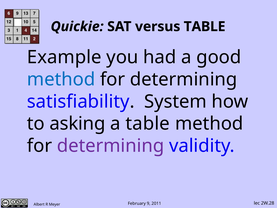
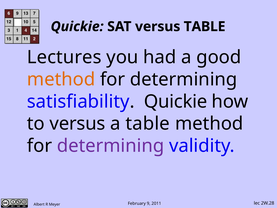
Example: Example -> Lectures
method at (61, 79) colour: blue -> orange
satisfiability System: System -> Quickie
to asking: asking -> versus
